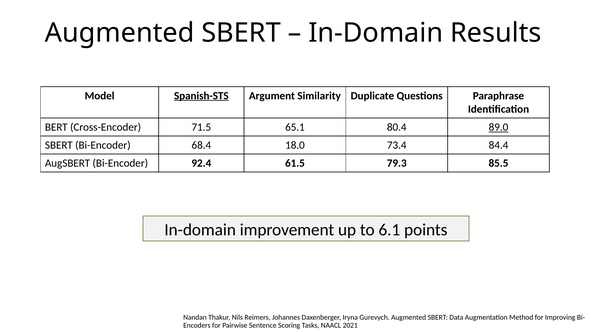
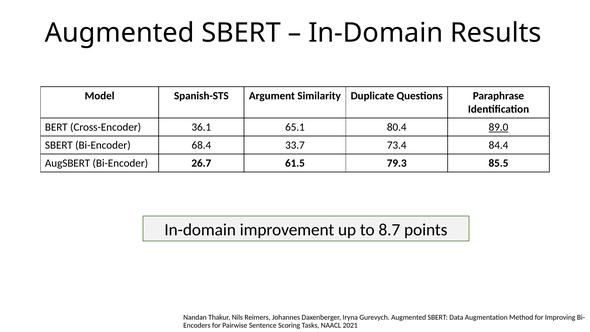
Spanish-STS underline: present -> none
71.5: 71.5 -> 36.1
18.0: 18.0 -> 33.7
92.4: 92.4 -> 26.7
6.1: 6.1 -> 8.7
